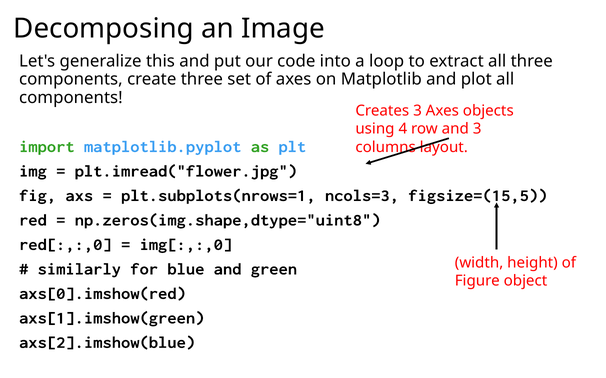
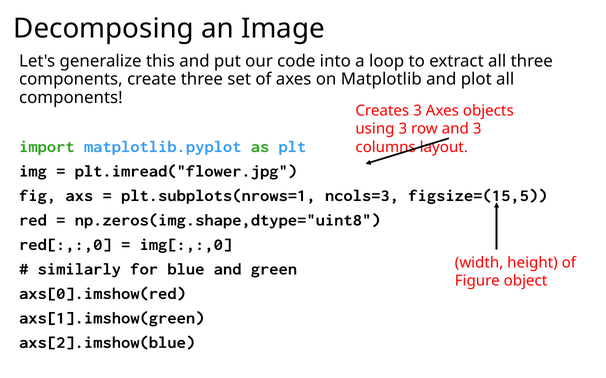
using 4: 4 -> 3
